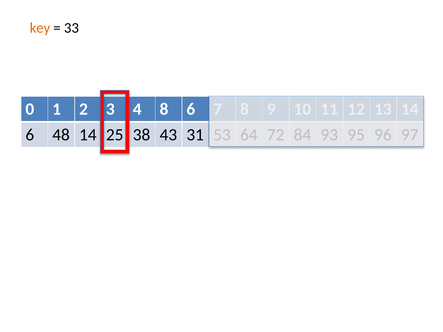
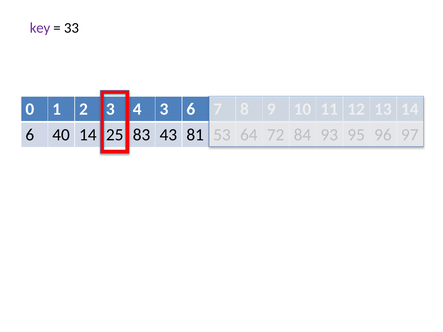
key colour: orange -> purple
4 8: 8 -> 3
48: 48 -> 40
38: 38 -> 83
31: 31 -> 81
